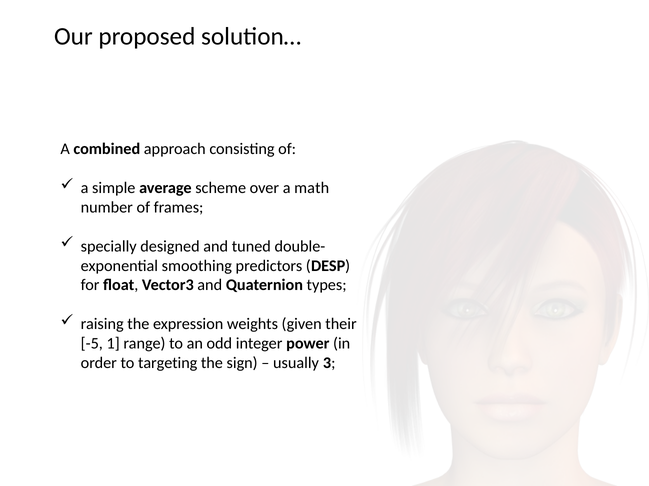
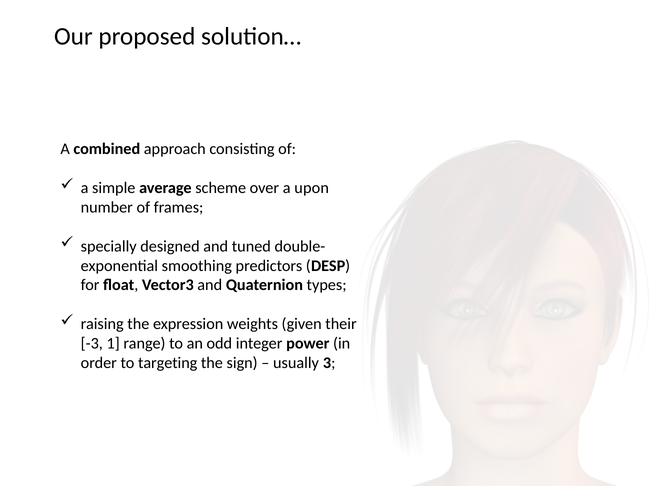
math: math -> upon
-5: -5 -> -3
